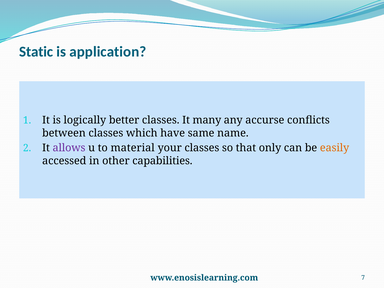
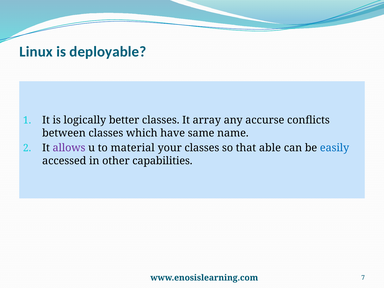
Static: Static -> Linux
application: application -> deployable
many: many -> array
only: only -> able
easily colour: orange -> blue
